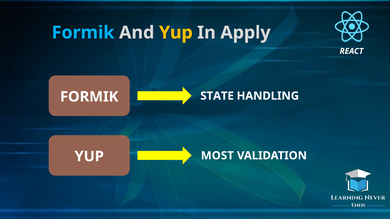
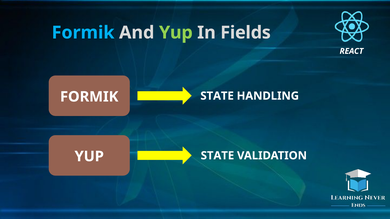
Yup at (176, 33) colour: yellow -> light green
Apply: Apply -> Fields
YUP MOST: MOST -> STATE
